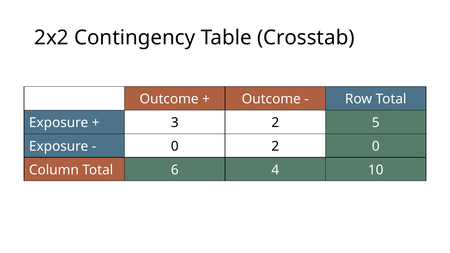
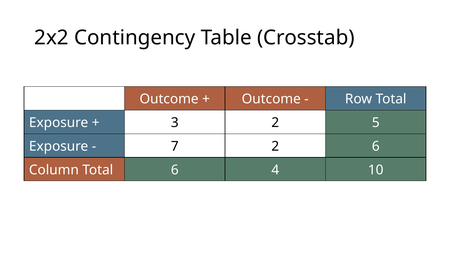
0 at (175, 146): 0 -> 7
2 0: 0 -> 6
